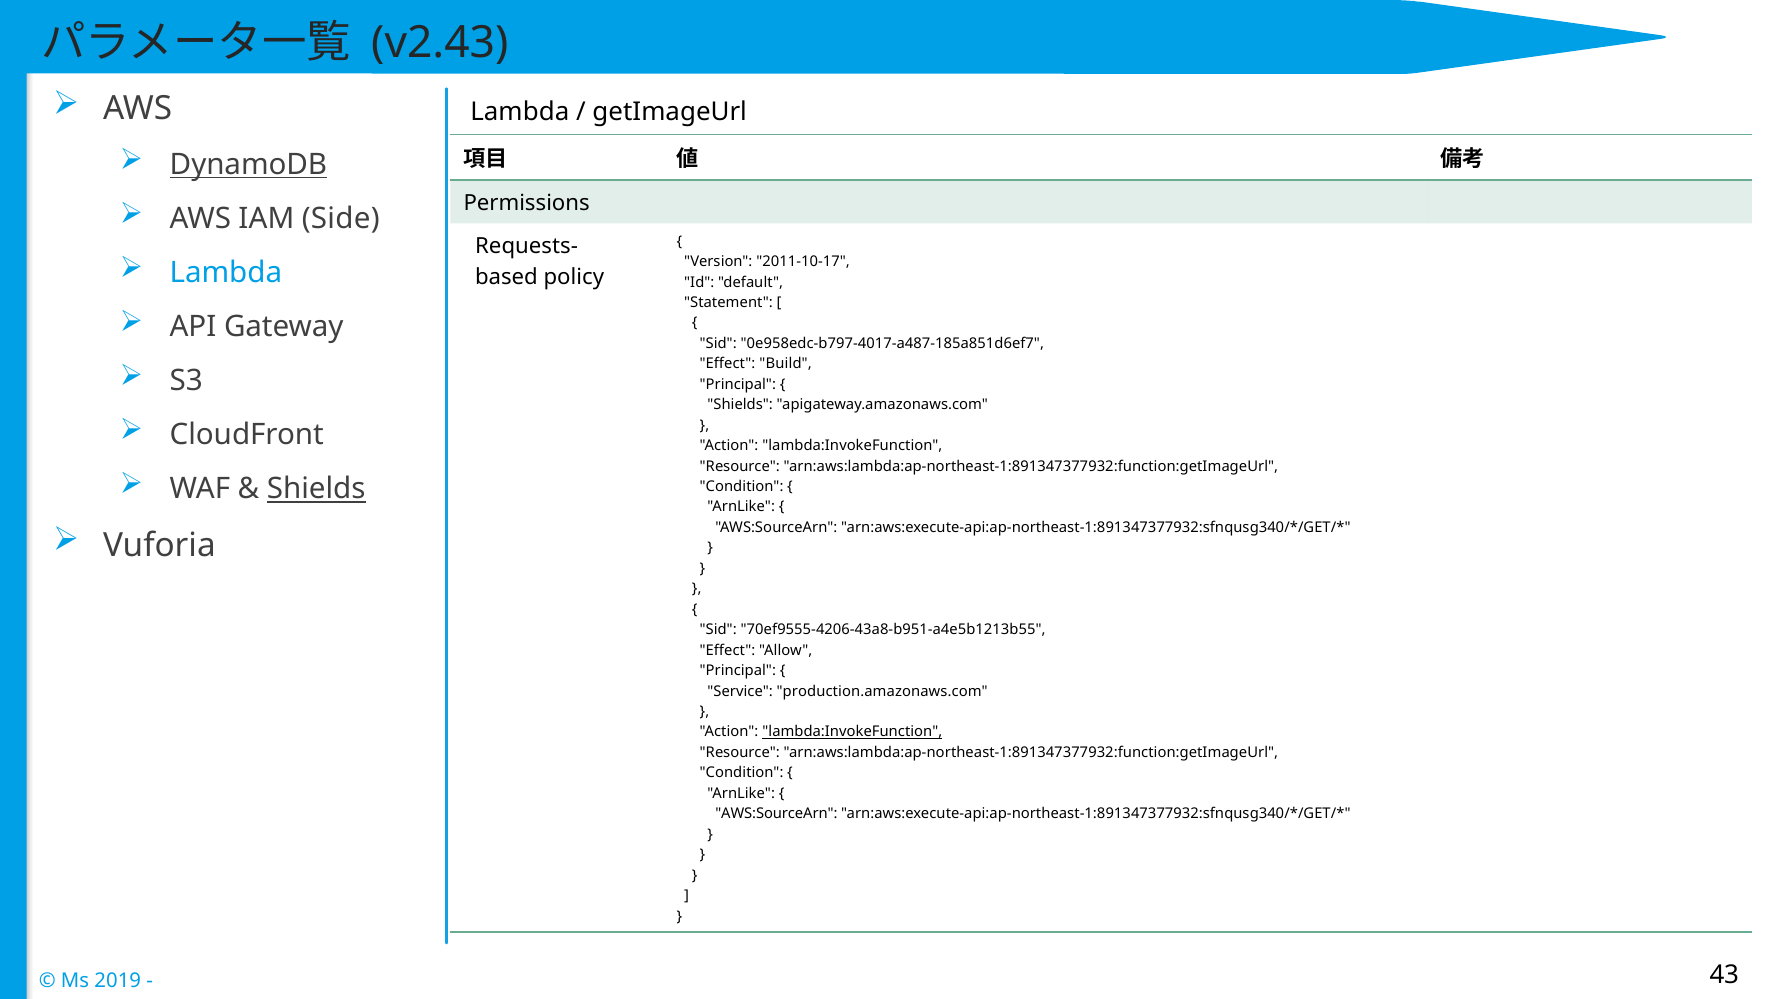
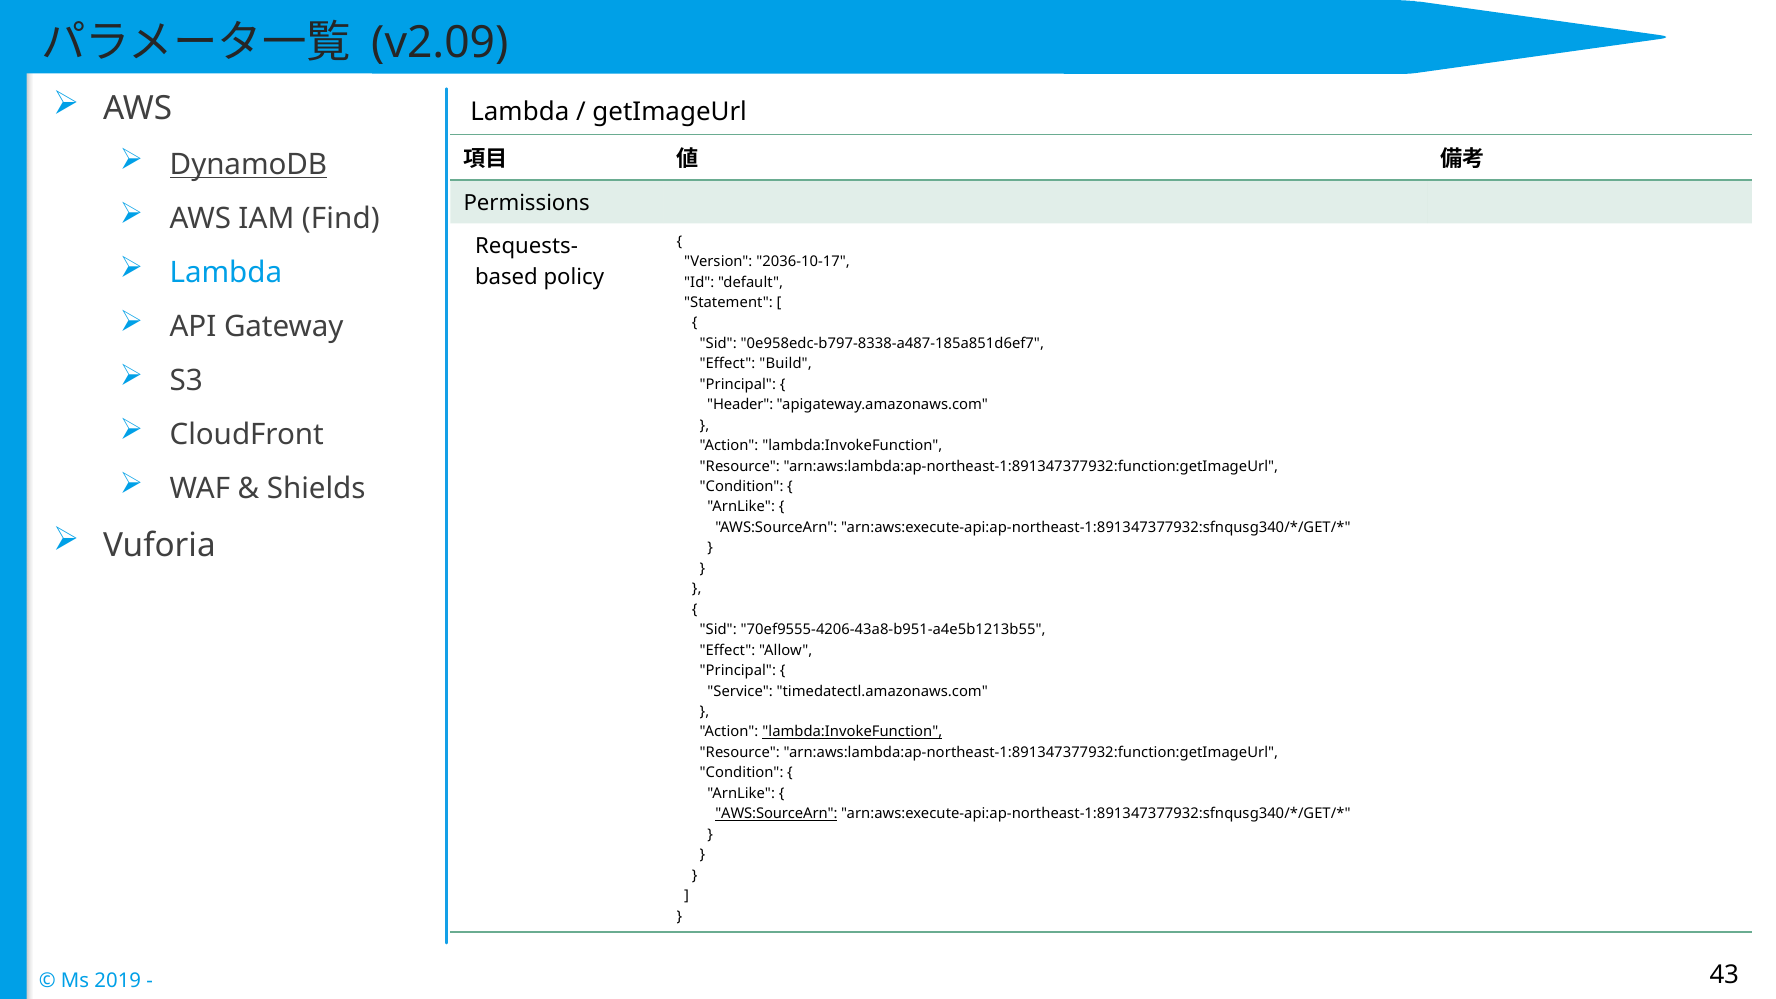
v2.43: v2.43 -> v2.09
Side: Side -> Find
2011-10-17: 2011-10-17 -> 2036-10-17
0e958edc-b797-4017-a487-185a851d6ef7: 0e958edc-b797-4017-a487-185a851d6ef7 -> 0e958edc-b797-8338-a487-185a851d6ef7
Shields at (740, 405): Shields -> Header
Shields at (316, 489) underline: present -> none
production.amazonaws.com: production.amazonaws.com -> timedatectl.amazonaws.com
AWS:SourceArn at (776, 814) underline: none -> present
